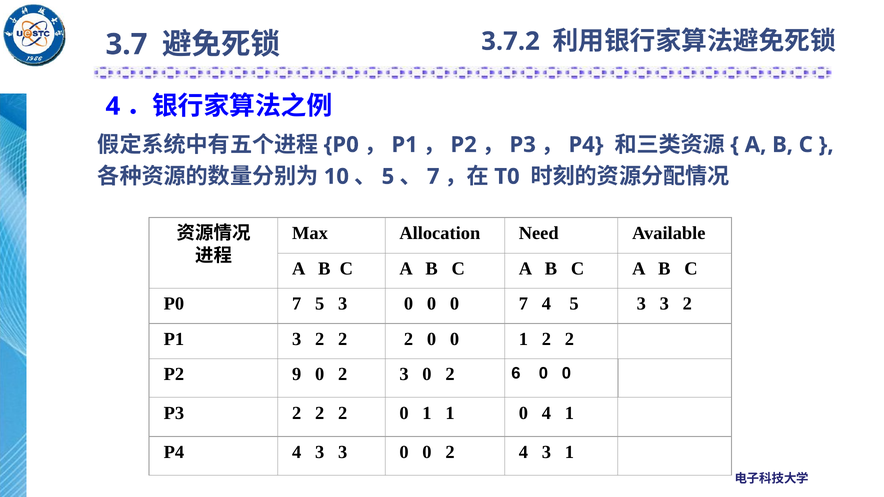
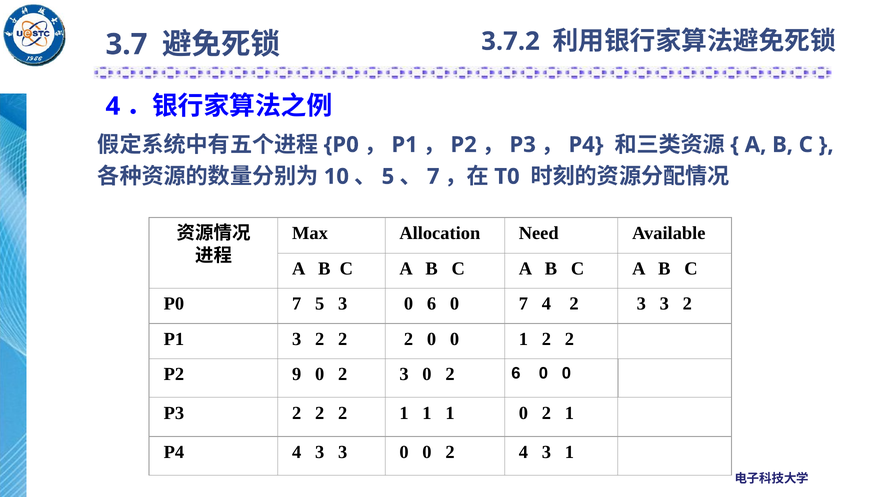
5 3 0 0: 0 -> 6
4 5: 5 -> 2
0 at (404, 413): 0 -> 1
1 0 4: 4 -> 2
